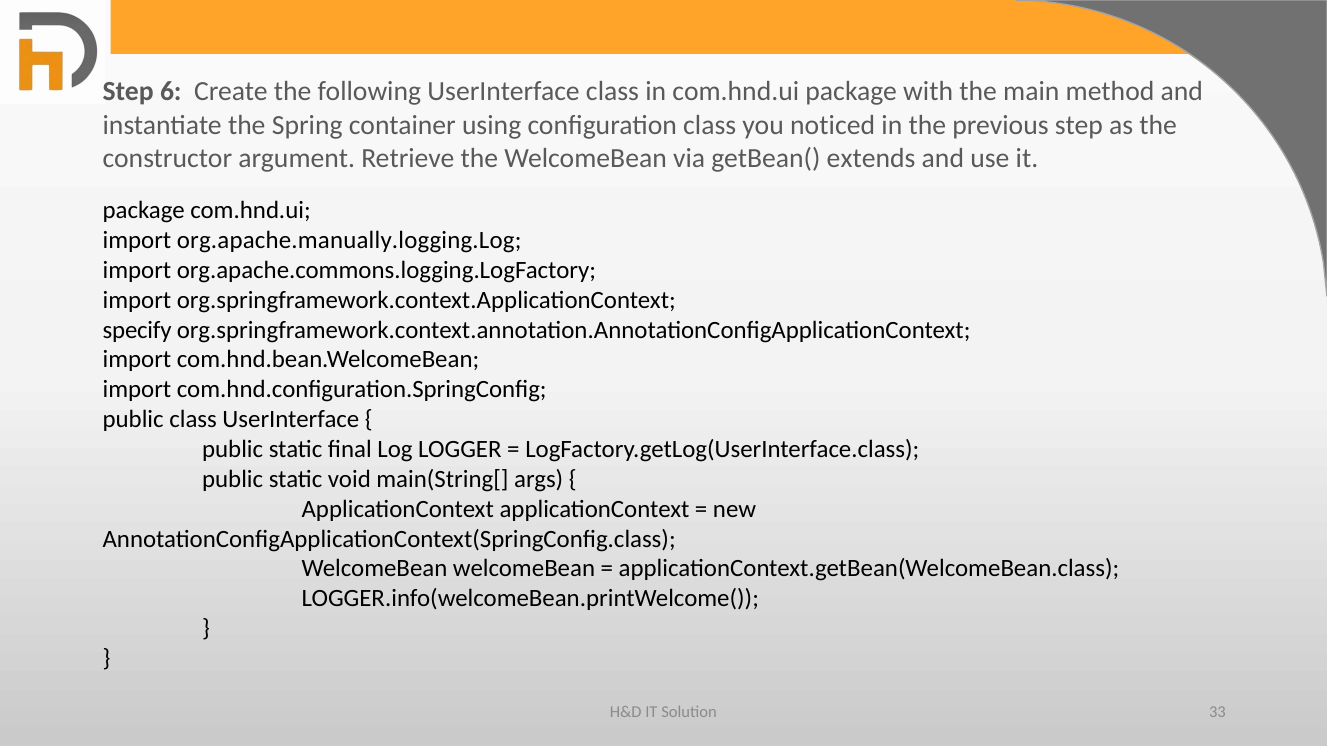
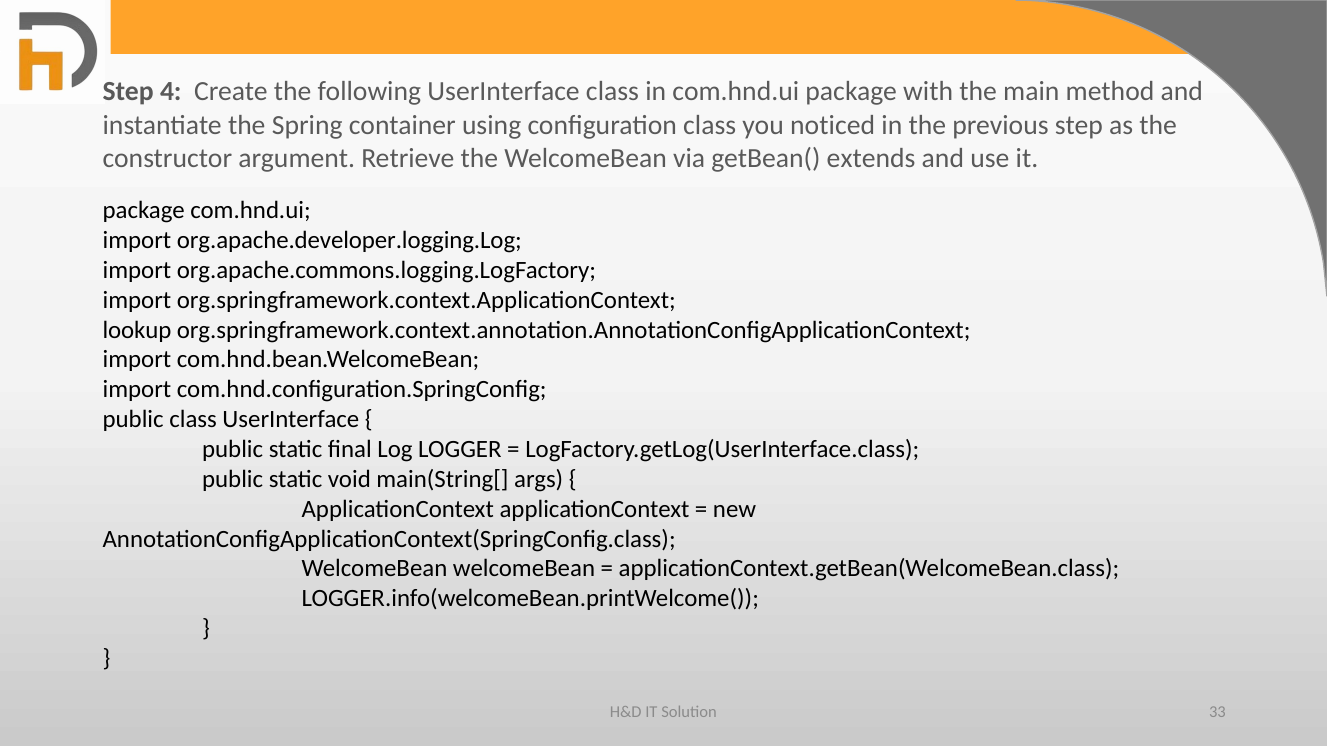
6: 6 -> 4
org.apache.manually.logging.Log: org.apache.manually.logging.Log -> org.apache.developer.logging.Log
specify: specify -> lookup
